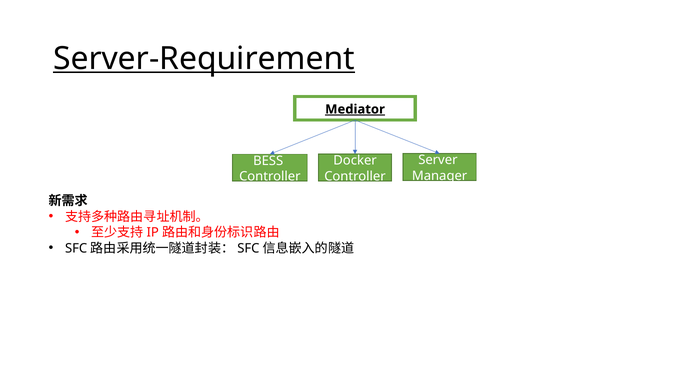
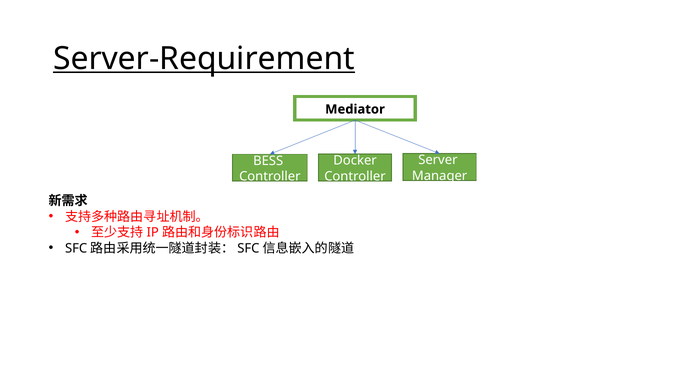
Mediator underline: present -> none
